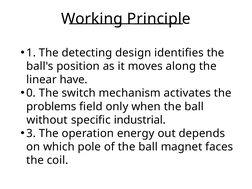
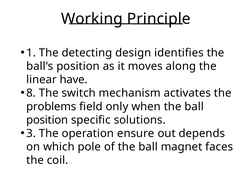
0: 0 -> 8
without at (47, 120): without -> position
industrial: industrial -> solutions
energy: energy -> ensure
